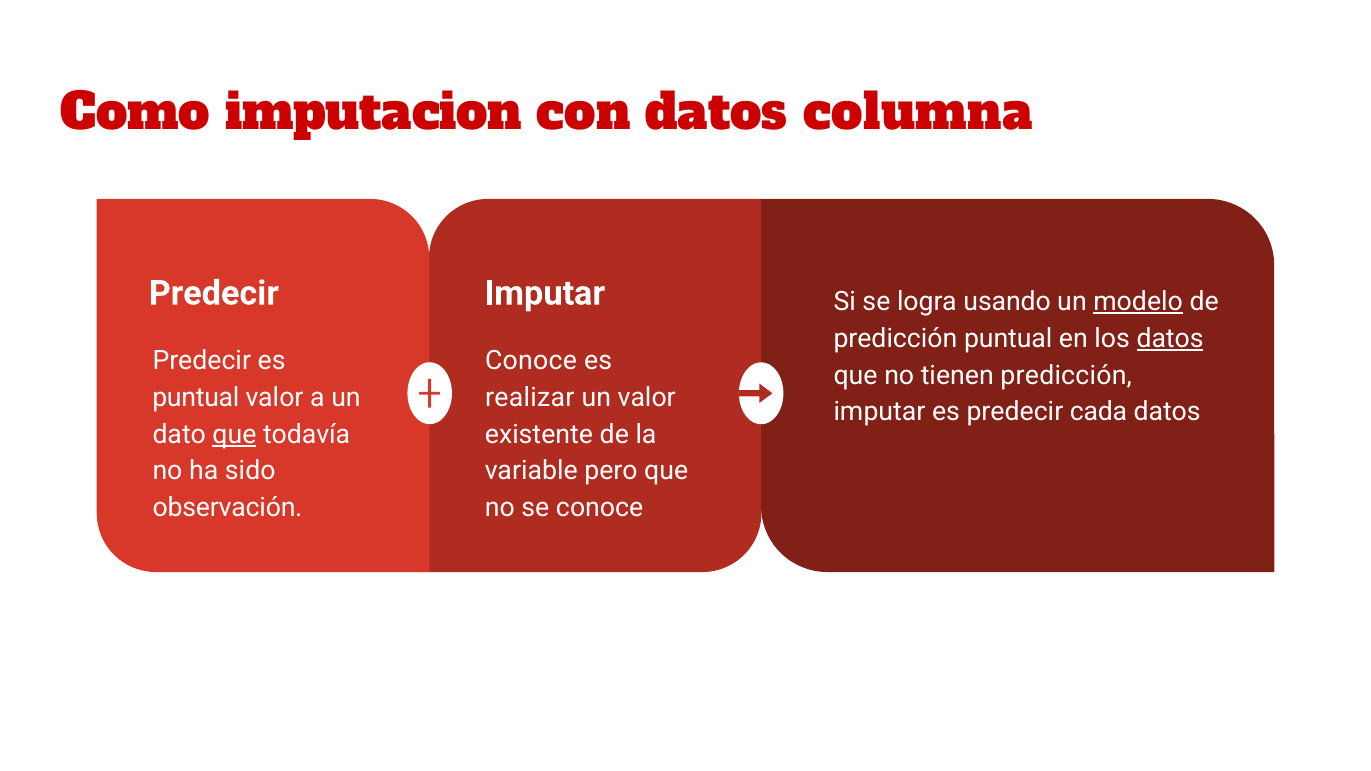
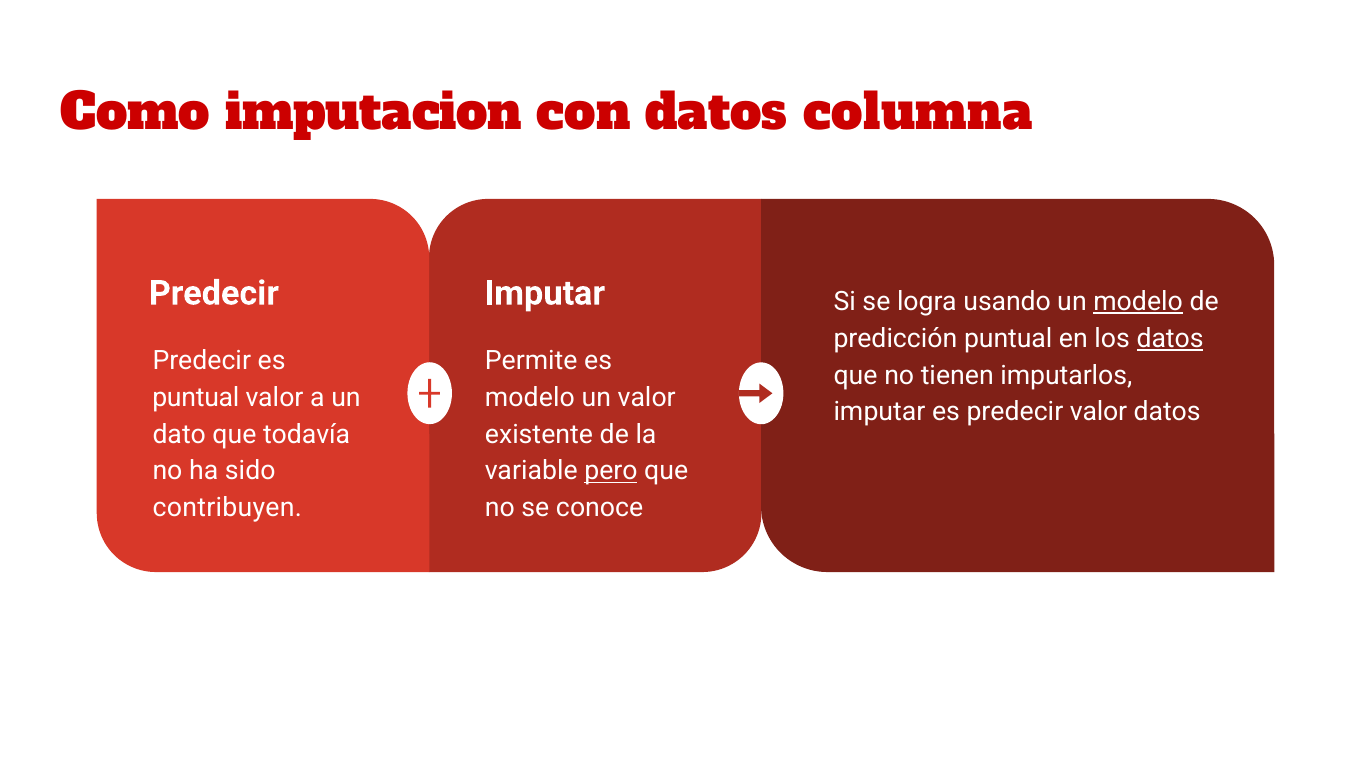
Conoce at (531, 361): Conoce -> Permite
tienen predicción: predicción -> imputarlos
realizar at (530, 398): realizar -> modelo
predecir cada: cada -> valor
que at (234, 435) underline: present -> none
pero underline: none -> present
observación: observación -> contribuyen
